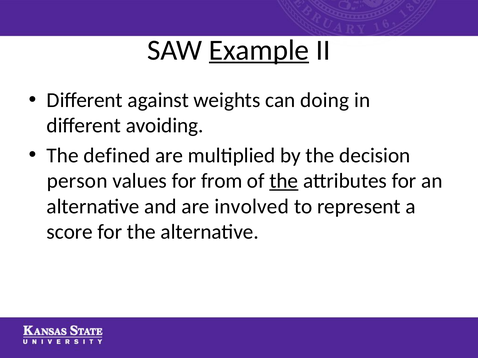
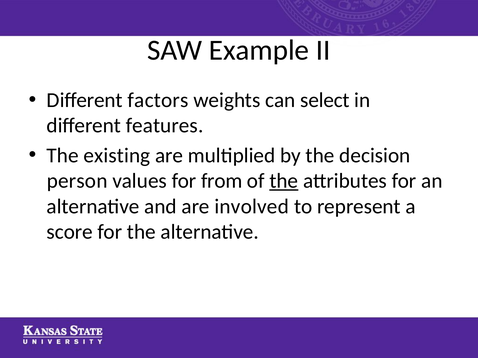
Example underline: present -> none
against: against -> factors
doing: doing -> select
avoiding: avoiding -> features
defined: defined -> existing
